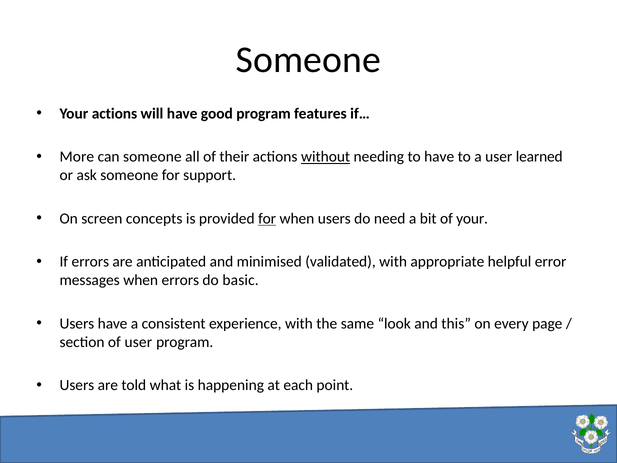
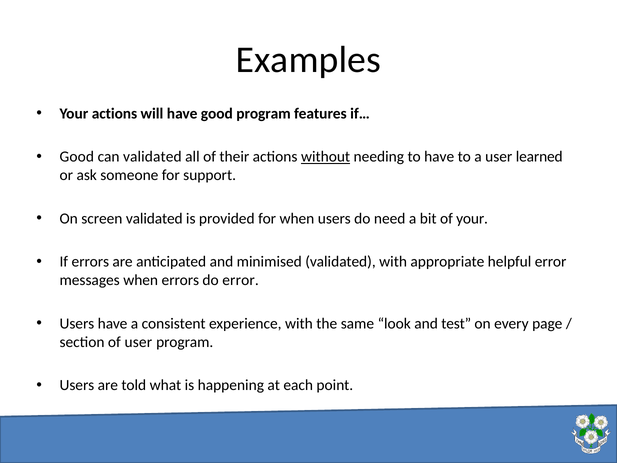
Someone at (308, 60): Someone -> Examples
More at (77, 157): More -> Good
can someone: someone -> validated
screen concepts: concepts -> validated
for at (267, 218) underline: present -> none
do basic: basic -> error
this: this -> test
